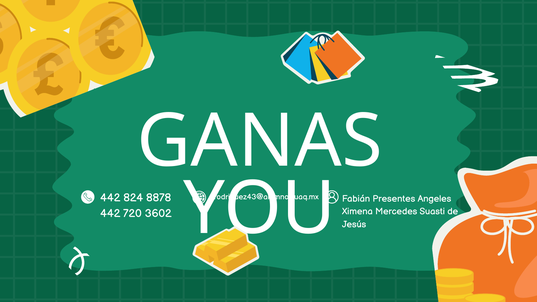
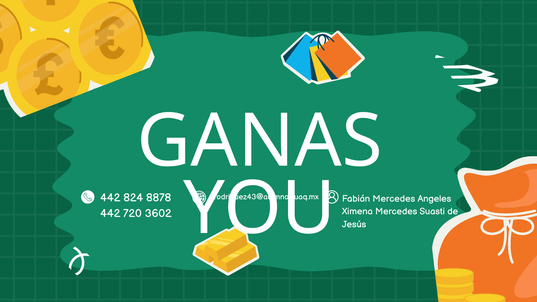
Fabián Presentes: Presentes -> Mercedes
